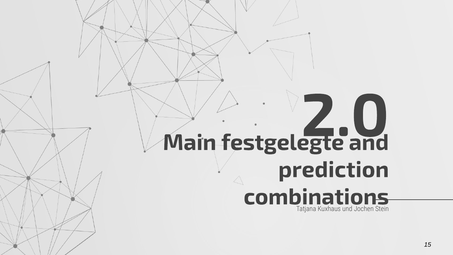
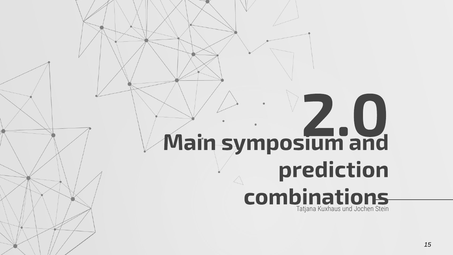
festgelegte: festgelegte -> symposium
